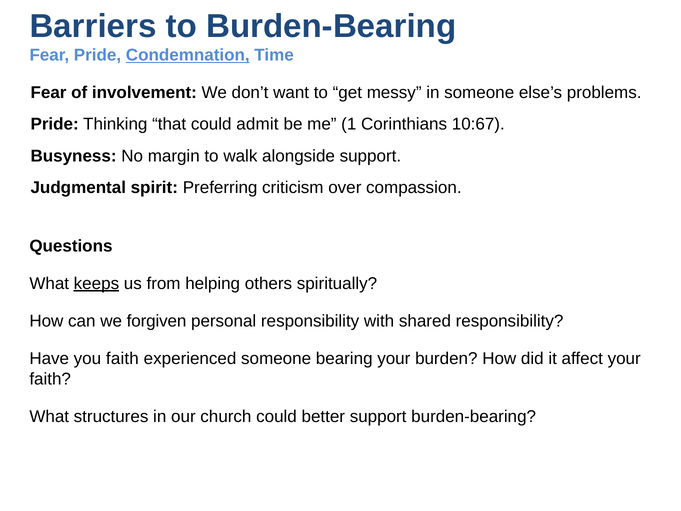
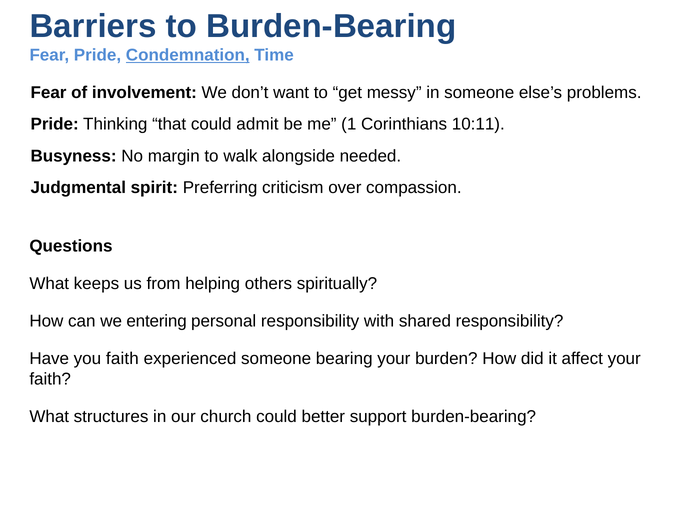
10:67: 10:67 -> 10:11
alongside support: support -> needed
keeps underline: present -> none
forgiven: forgiven -> entering
